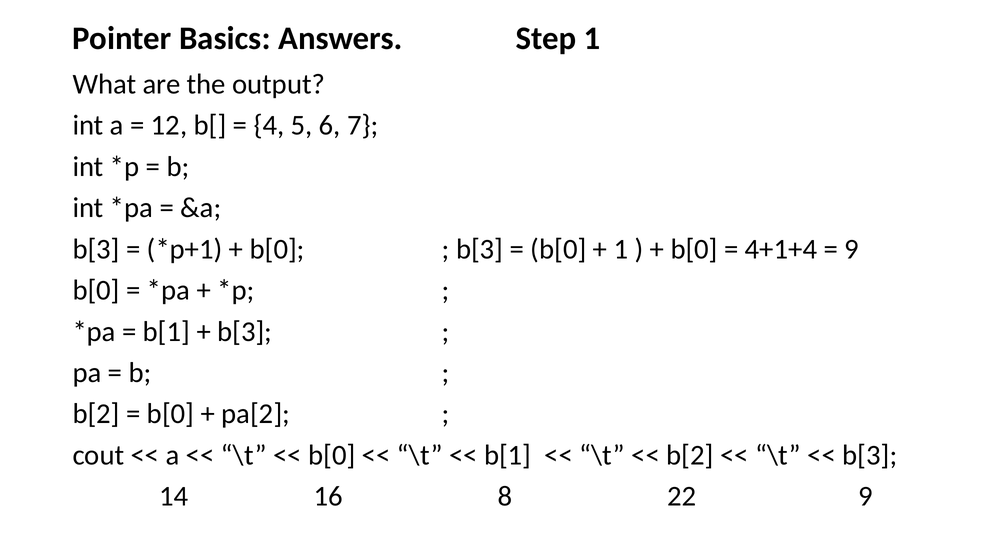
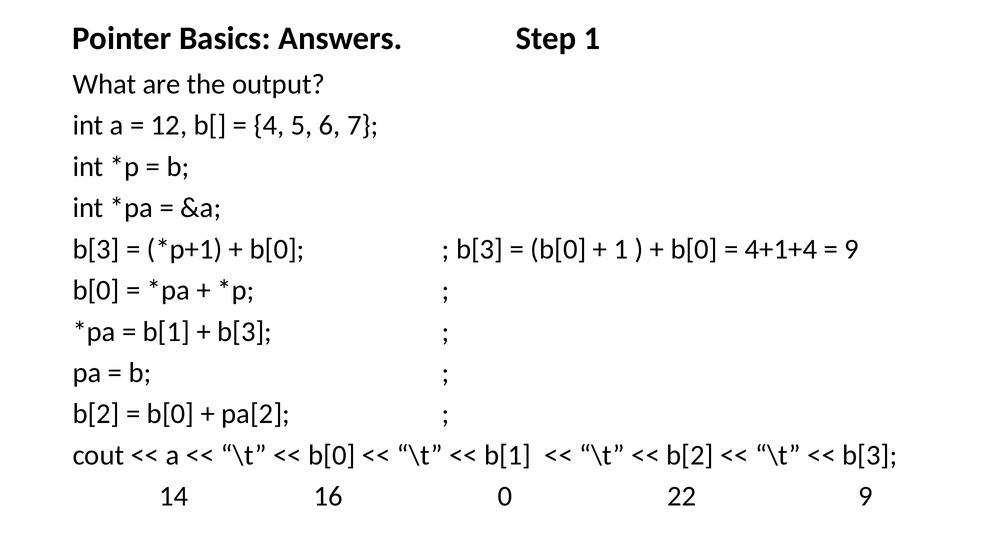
8: 8 -> 0
